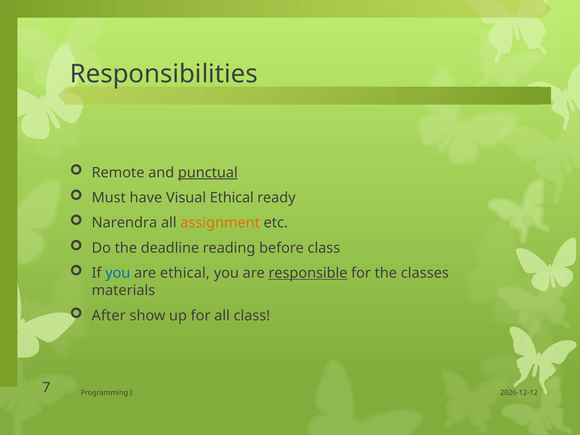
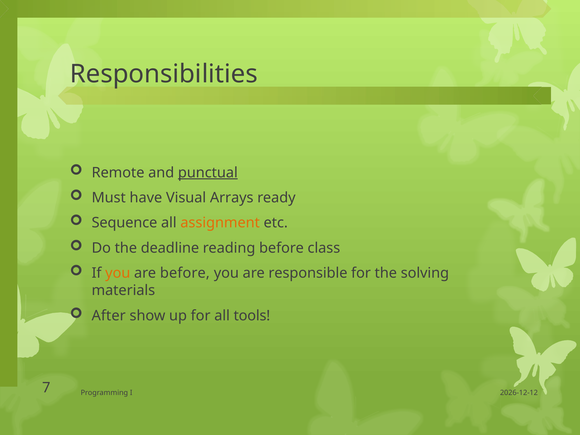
Visual Ethical: Ethical -> Arrays
Narendra: Narendra -> Sequence
you at (118, 273) colour: blue -> orange
are ethical: ethical -> before
responsible underline: present -> none
classes: classes -> solving
all class: class -> tools
